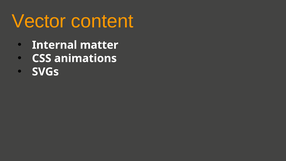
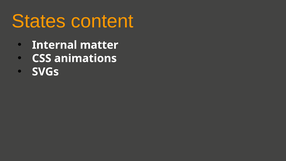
Vector: Vector -> States
